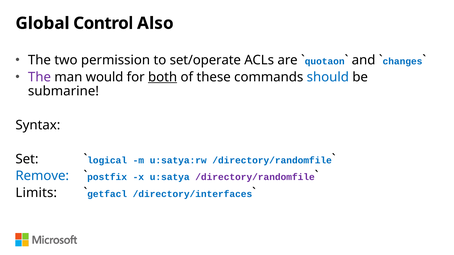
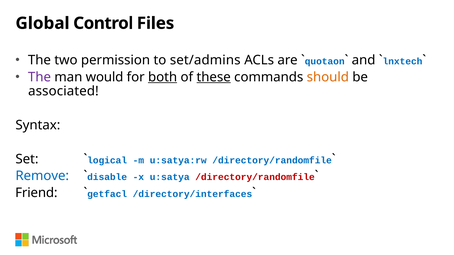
Also: Also -> Files
set/operate: set/operate -> set/admins
changes: changes -> lnxtech
these underline: none -> present
should colour: blue -> orange
submarine: submarine -> associated
postfix: postfix -> disable
/directory/randomfile at (255, 177) colour: purple -> red
Limits: Limits -> Friend
